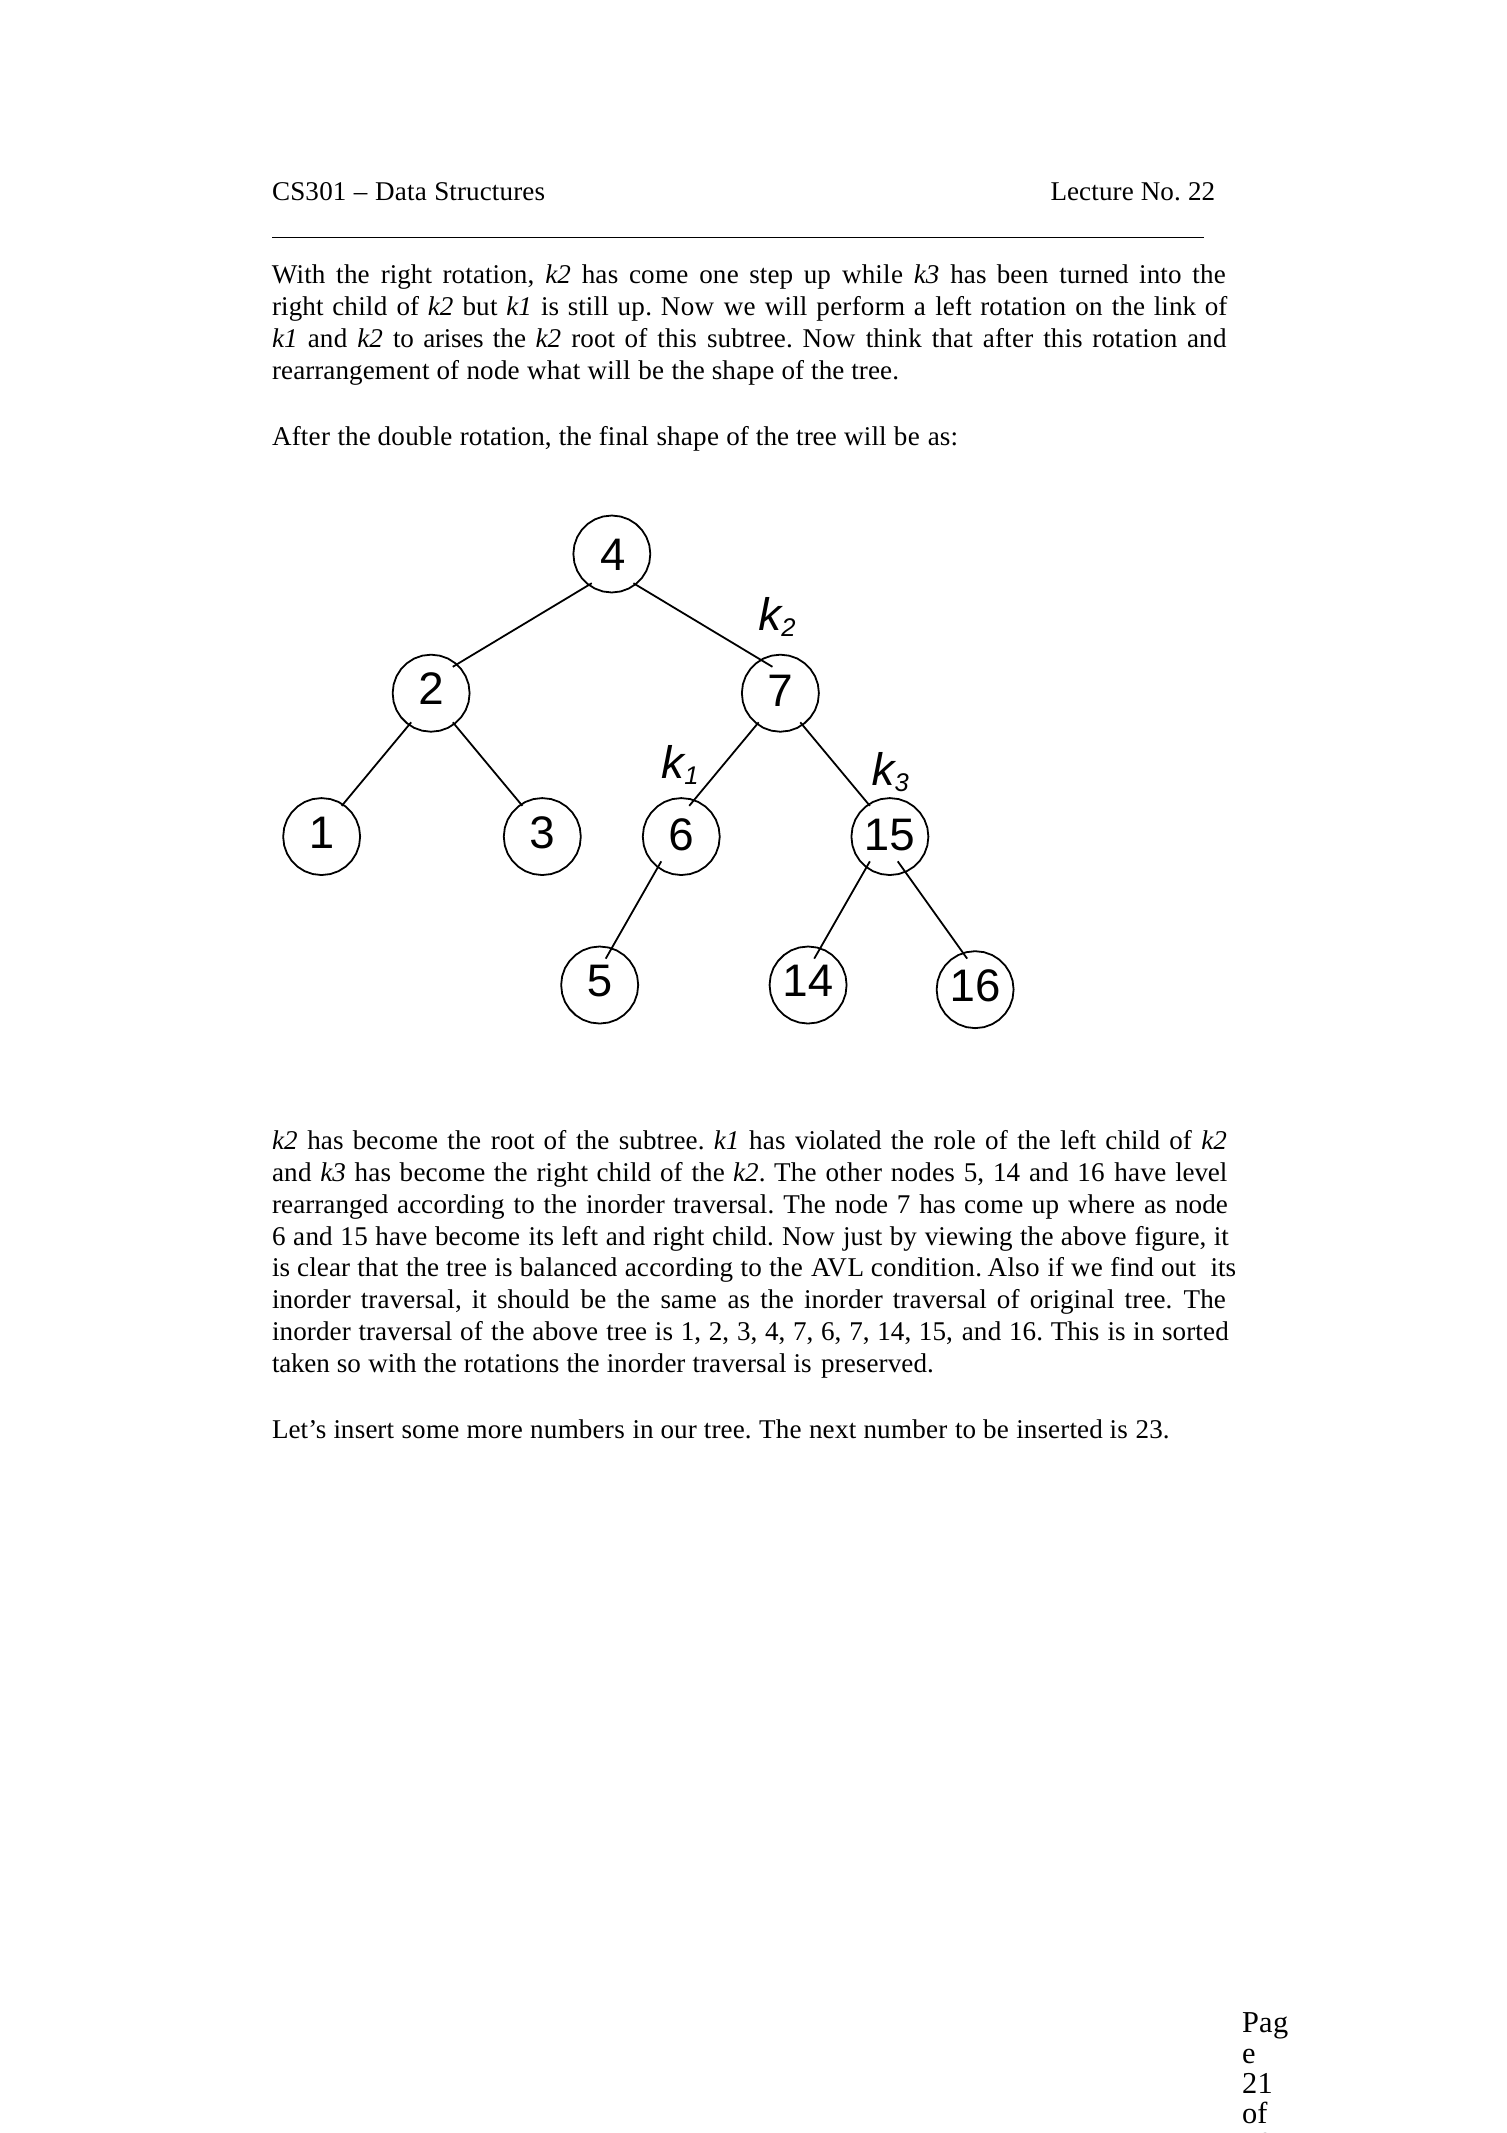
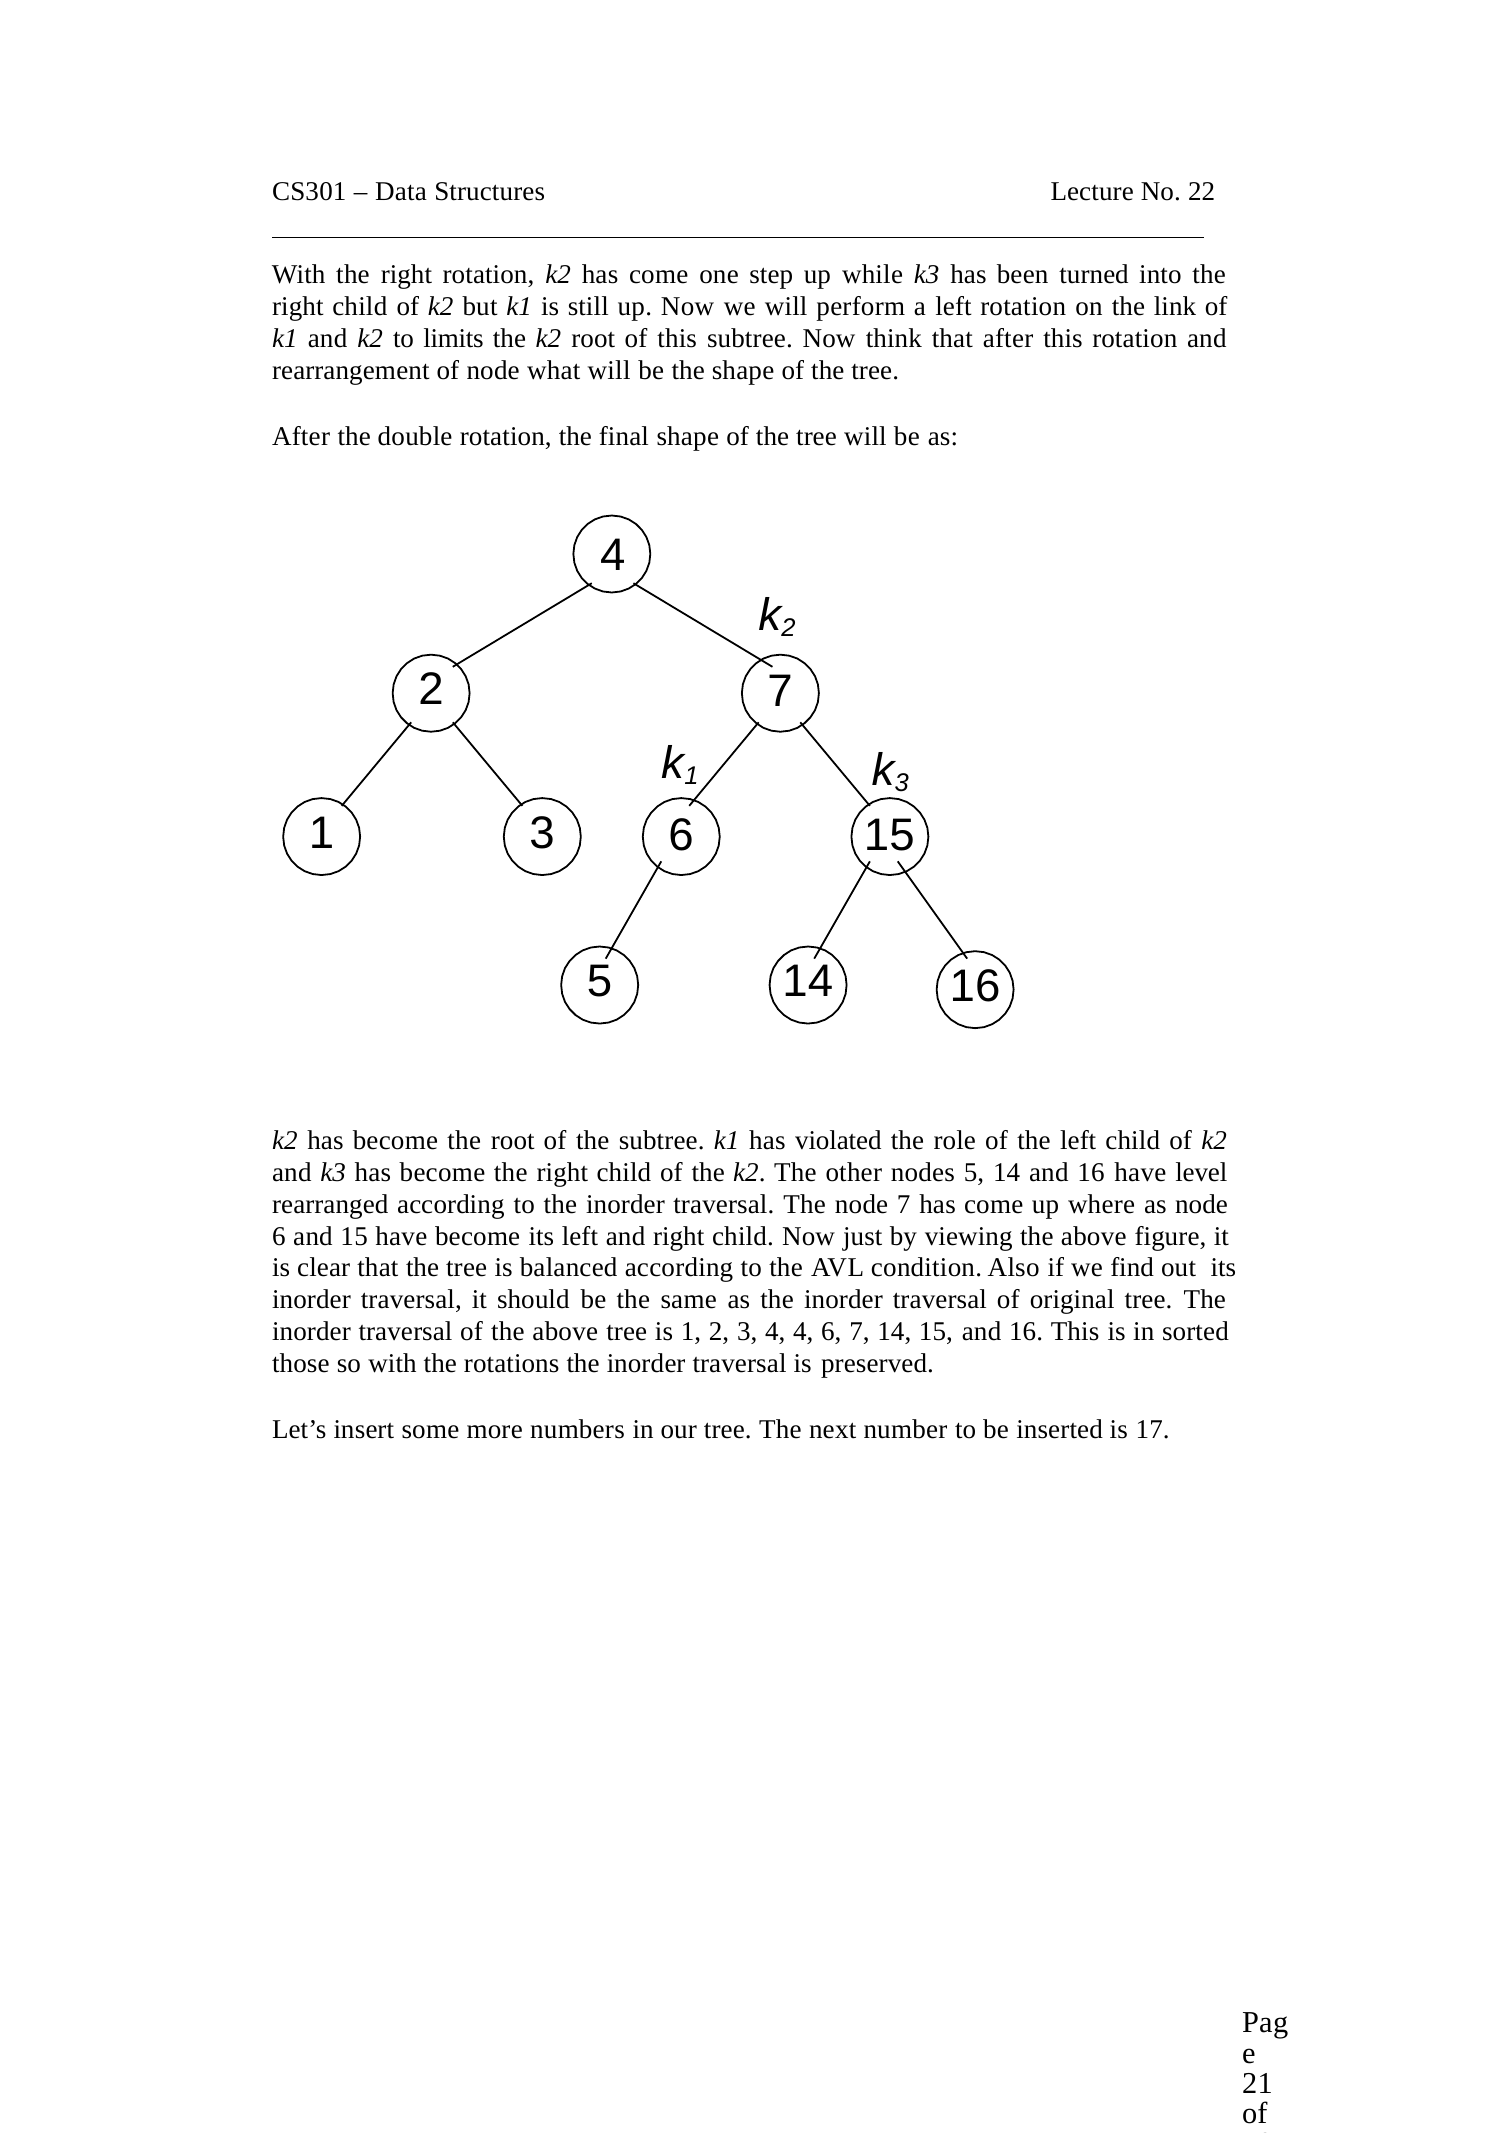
arises: arises -> limits
4 7: 7 -> 4
taken: taken -> those
23: 23 -> 17
